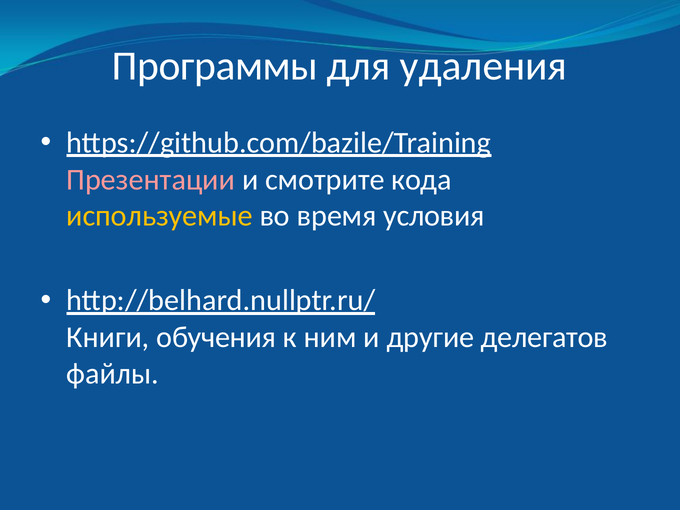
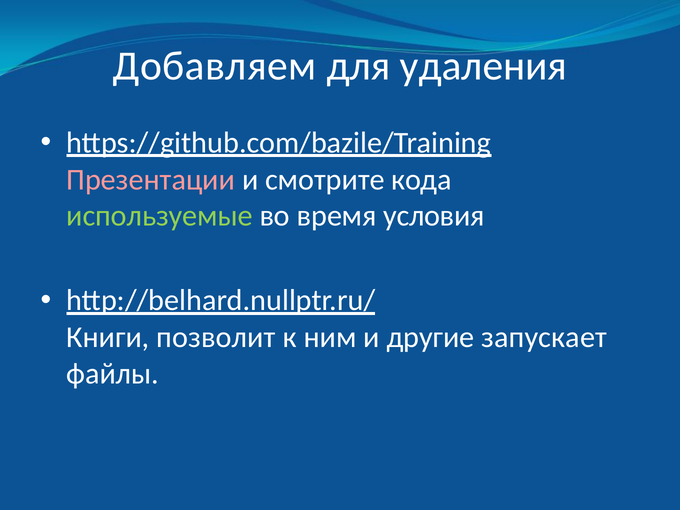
Программы: Программы -> Добавляем
используемые colour: yellow -> light green
обучения: обучения -> позволит
делегатов: делегатов -> запускает
